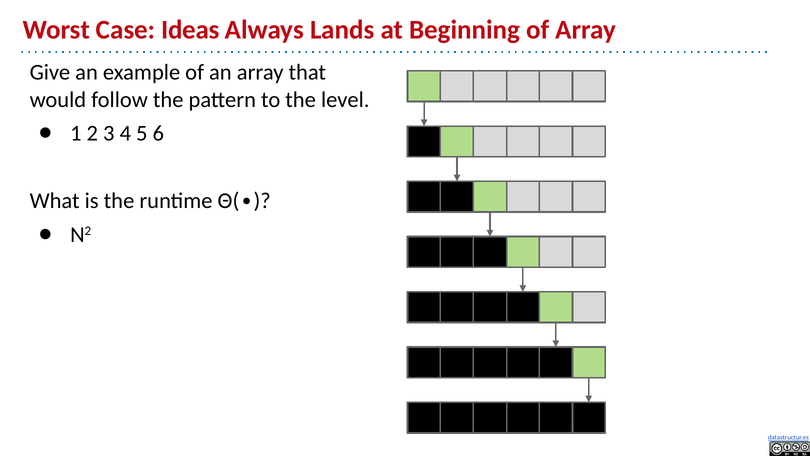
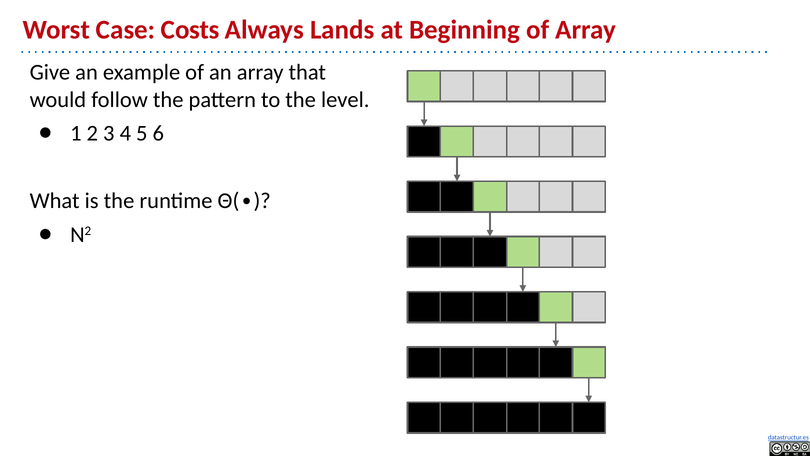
Ideas: Ideas -> Costs
